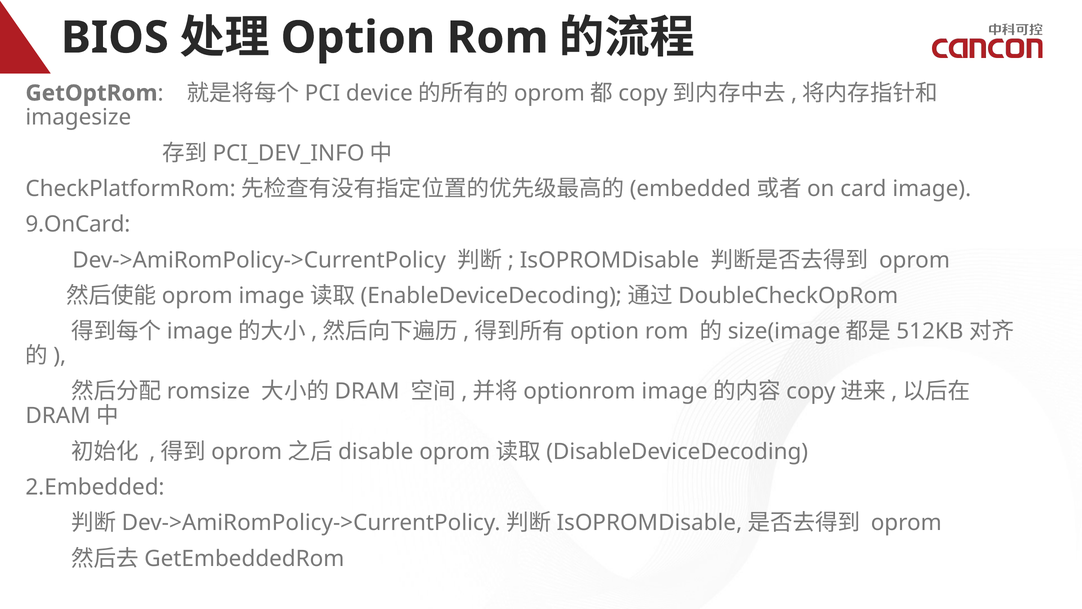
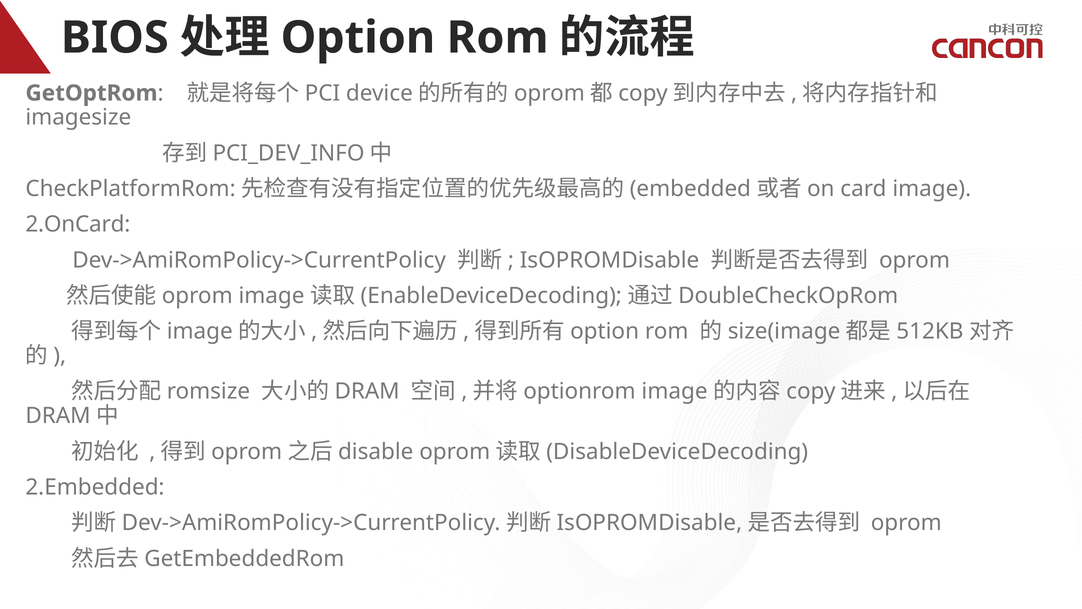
9.OnCard: 9.OnCard -> 2.OnCard
